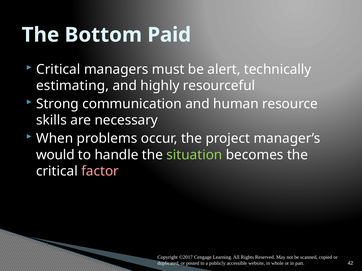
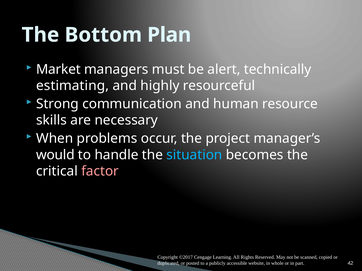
Paid: Paid -> Plan
Critical at (58, 70): Critical -> Market
situation colour: light green -> light blue
